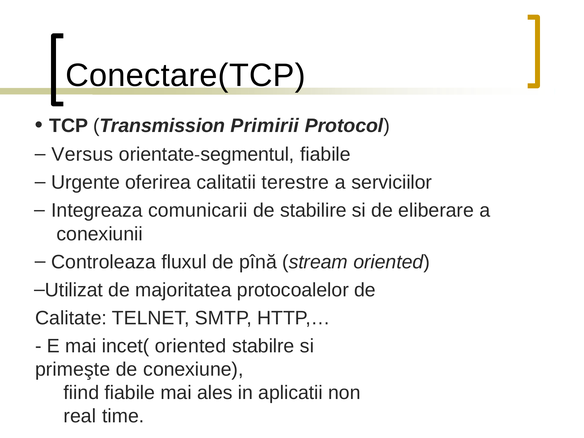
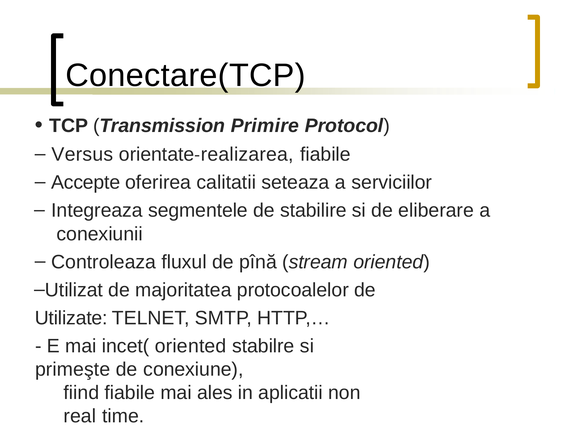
Primirii: Primirii -> Primire
segmentul: segmentul -> realizarea
Urgente: Urgente -> Accepte
terestre: terestre -> seteaza
comunicarii: comunicarii -> segmentele
Calitate: Calitate -> Utilizate
